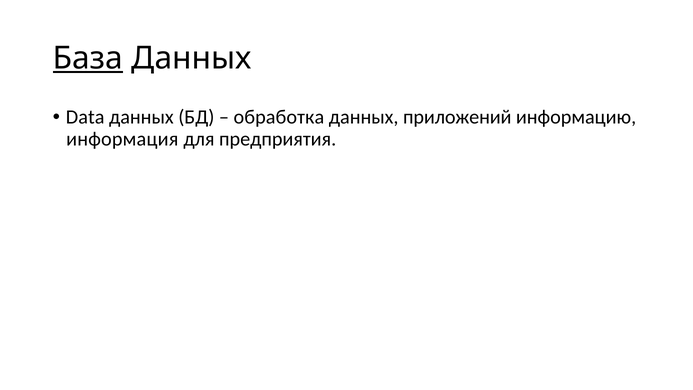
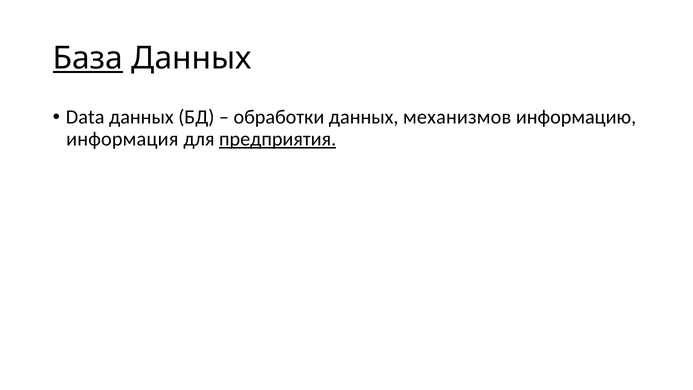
обработка: обработка -> обработки
приложений: приложений -> механизмов
предприятия underline: none -> present
